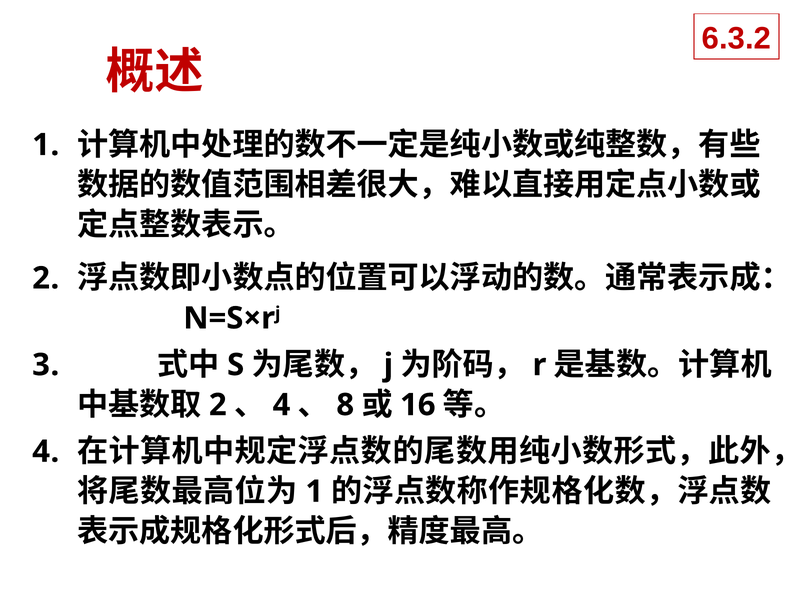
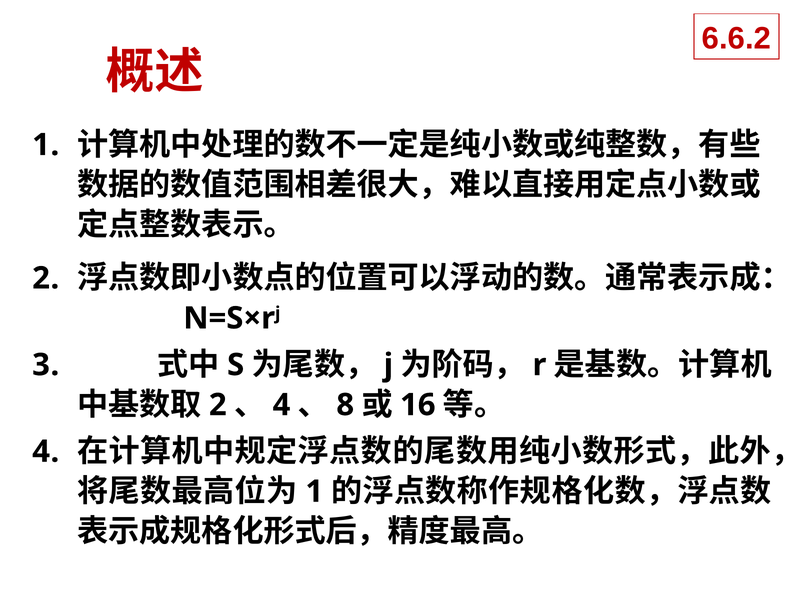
6.3.2: 6.3.2 -> 6.6.2
